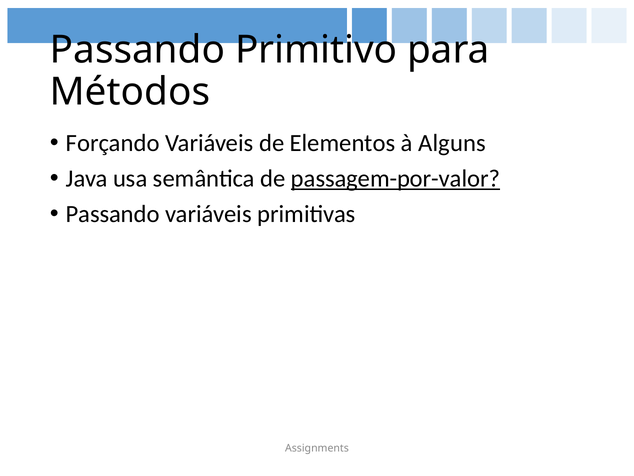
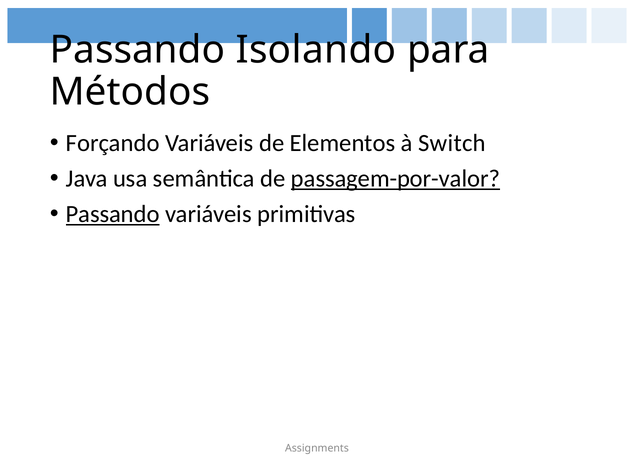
Primitivo: Primitivo -> Isolando
Alguns: Alguns -> Switch
Passando at (113, 214) underline: none -> present
